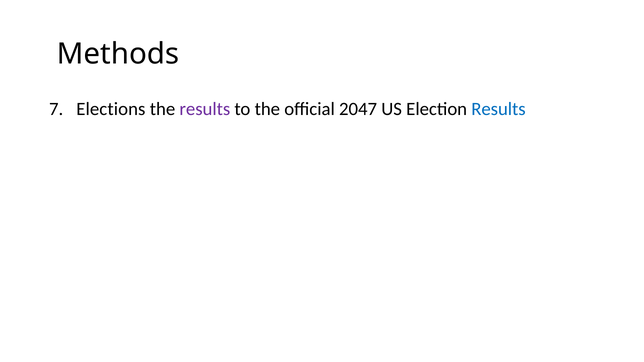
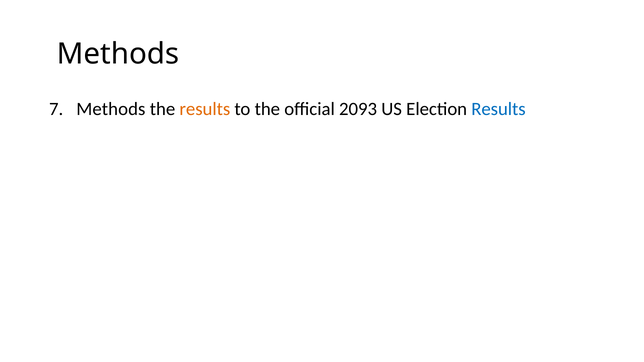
Elections at (111, 109): Elections -> Methods
results at (205, 109) colour: purple -> orange
2047: 2047 -> 2093
